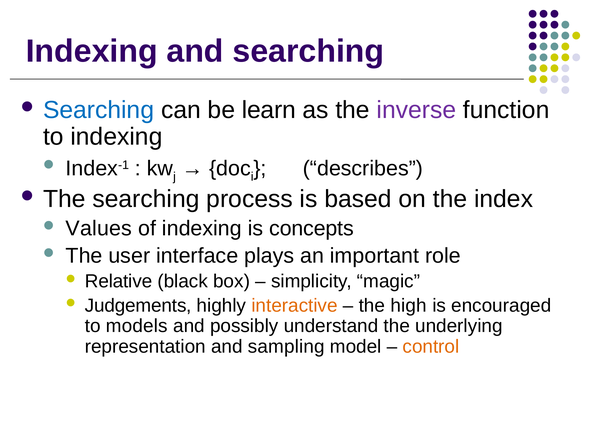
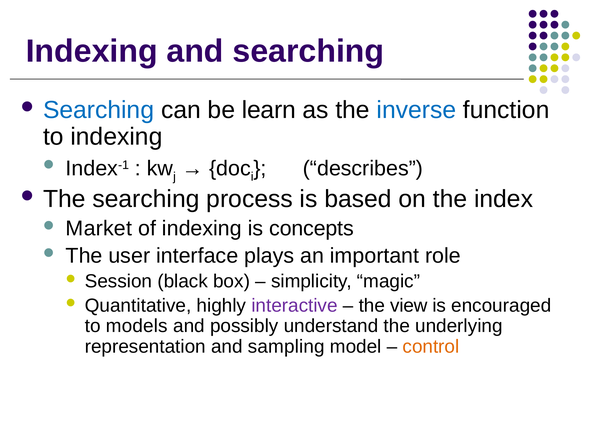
inverse colour: purple -> blue
Values: Values -> Market
Relative: Relative -> Session
Judgements: Judgements -> Quantitative
interactive colour: orange -> purple
high: high -> view
